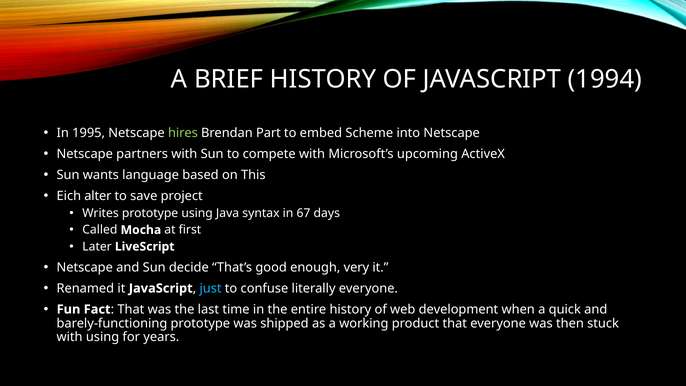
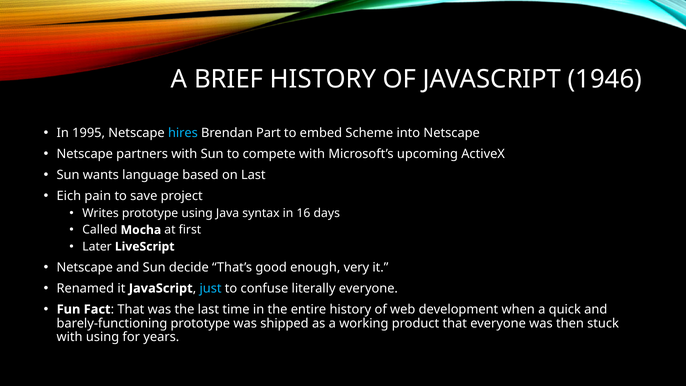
1994: 1994 -> 1946
hires colour: light green -> light blue
on This: This -> Last
alter: alter -> pain
67: 67 -> 16
